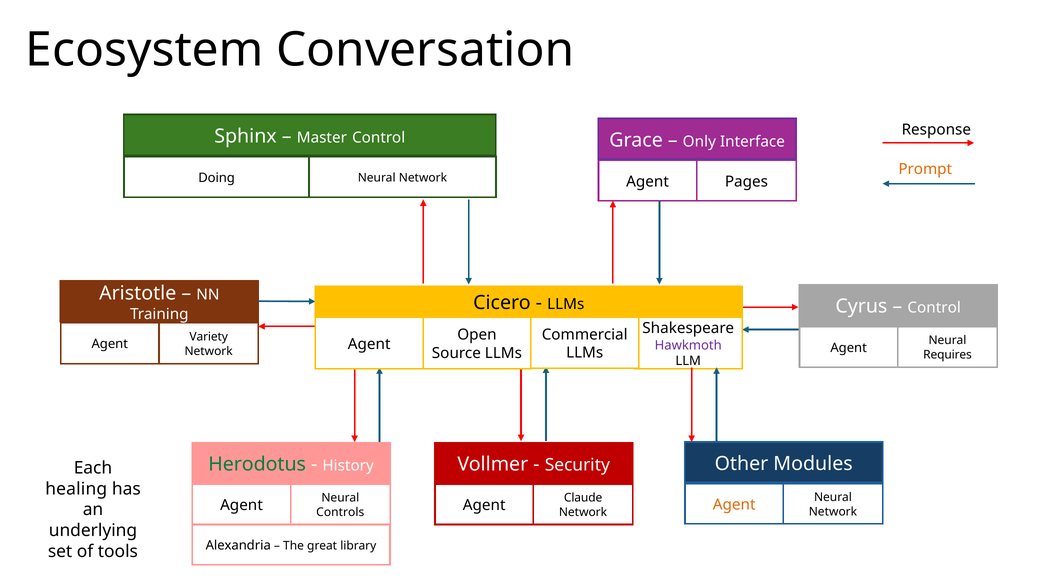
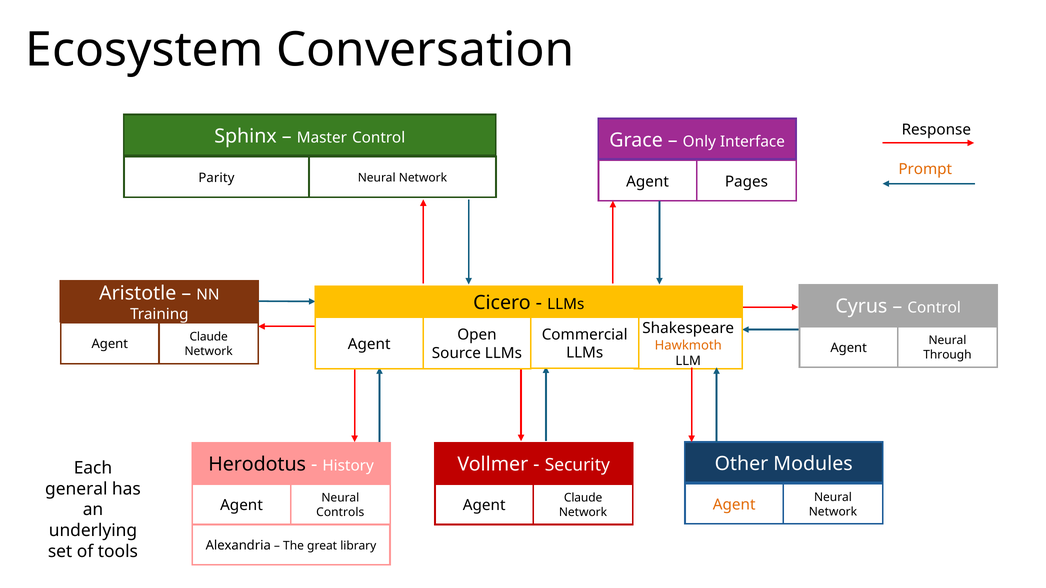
Doing: Doing -> Parity
Variety at (209, 337): Variety -> Claude
Hawkmoth colour: purple -> orange
Requires: Requires -> Through
Herodotus colour: green -> black
healing: healing -> general
